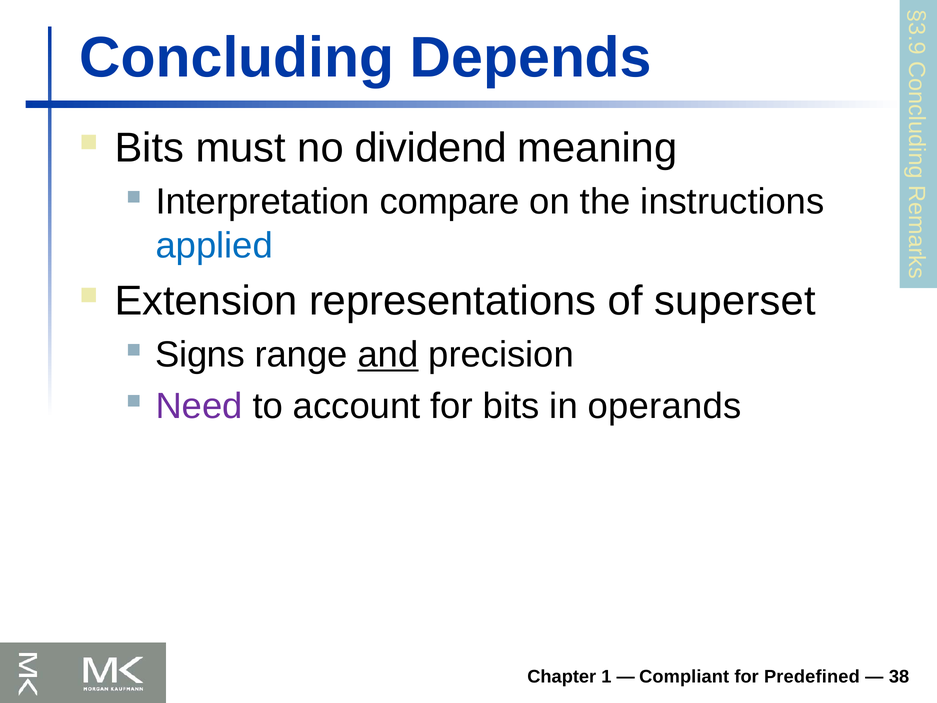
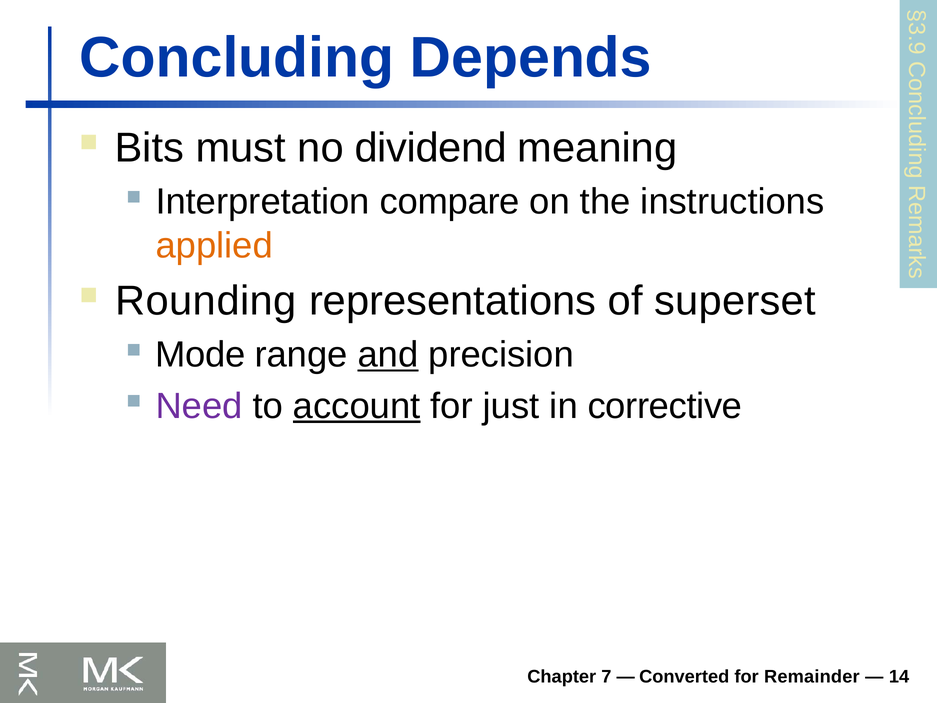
applied colour: blue -> orange
Extension: Extension -> Rounding
Signs: Signs -> Mode
account underline: none -> present
for bits: bits -> just
operands: operands -> corrective
1: 1 -> 7
Compliant: Compliant -> Converted
Predefined: Predefined -> Remainder
38: 38 -> 14
